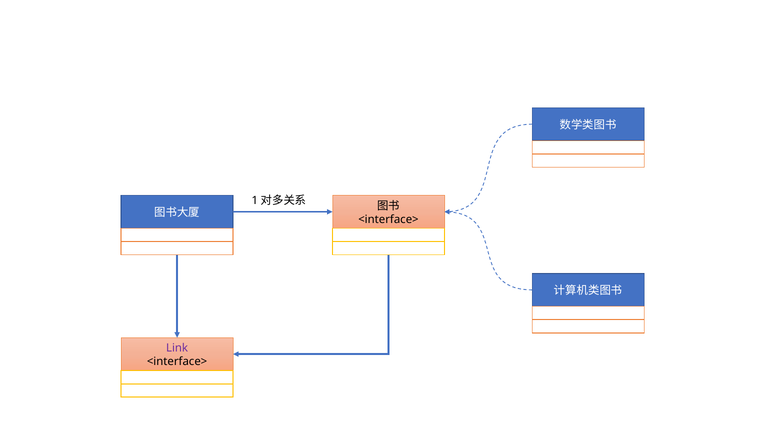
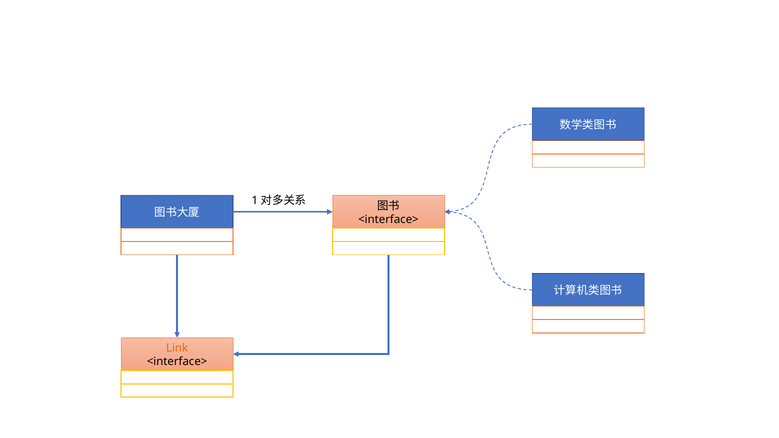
Link colour: purple -> orange
